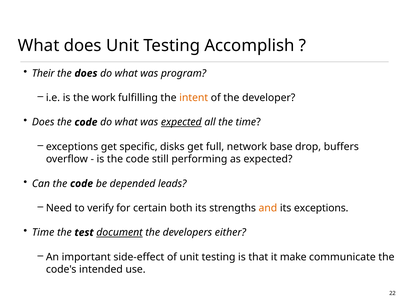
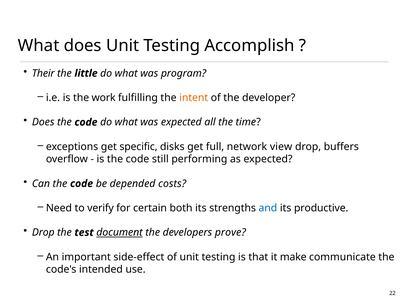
the does: does -> little
expected at (181, 122) underline: present -> none
base: base -> view
leads: leads -> costs
and colour: orange -> blue
its exceptions: exceptions -> productive
Time at (43, 232): Time -> Drop
either: either -> prove
